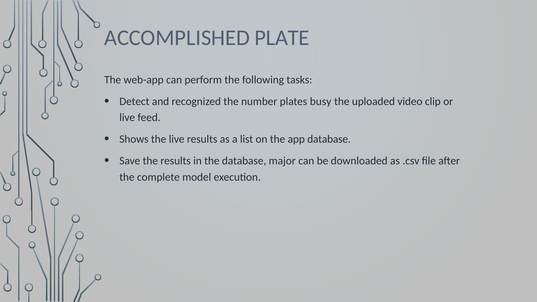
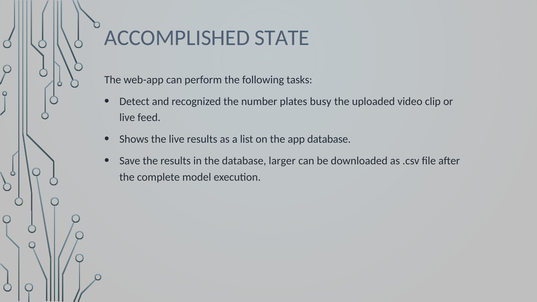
PLATE: PLATE -> STATE
major: major -> larger
